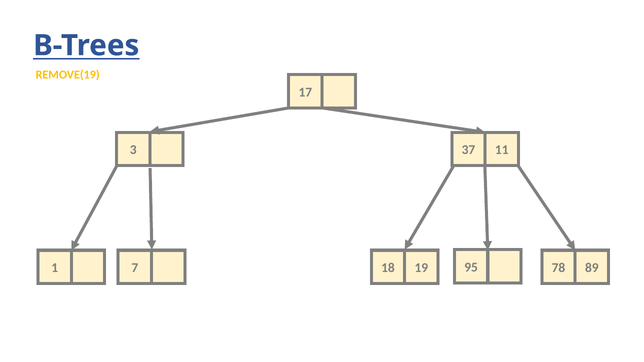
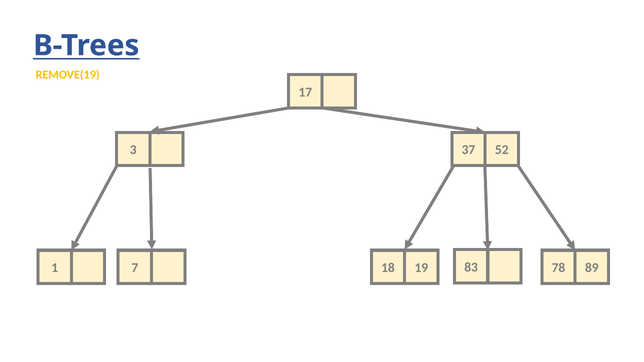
11: 11 -> 52
95: 95 -> 83
